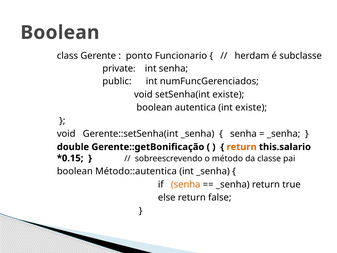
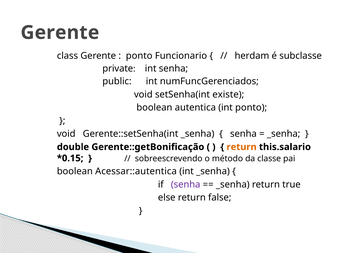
Boolean at (60, 33): Boolean -> Gerente
int existe: existe -> ponto
Método::autentica: Método::autentica -> Acessar::autentica
senha at (186, 184) colour: orange -> purple
